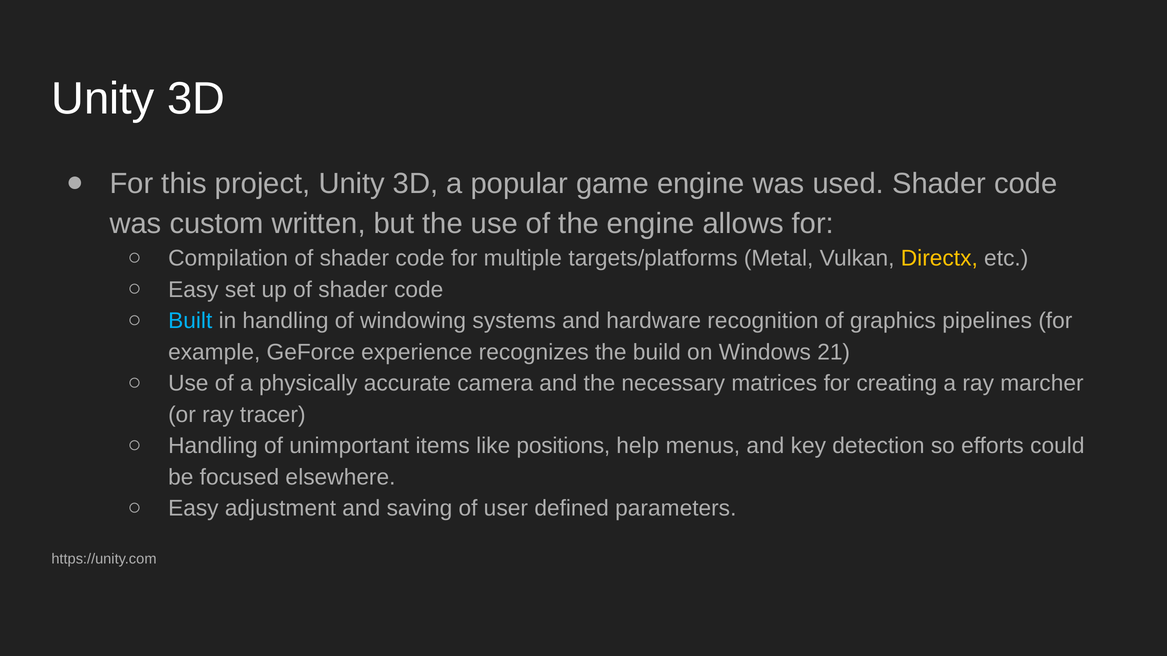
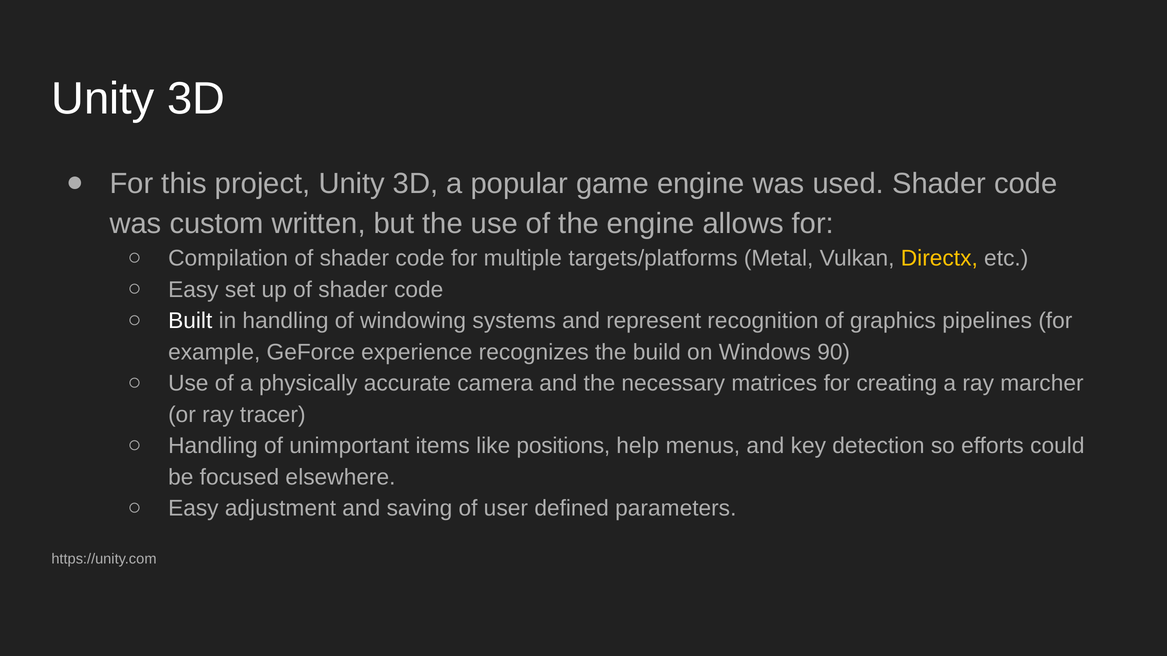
Built colour: light blue -> white
hardware: hardware -> represent
21: 21 -> 90
